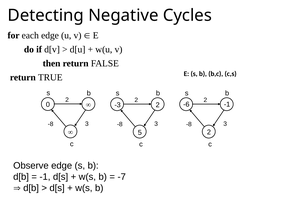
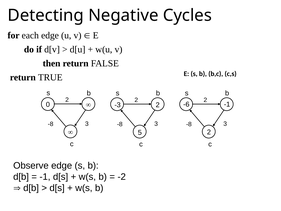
-7: -7 -> -2
